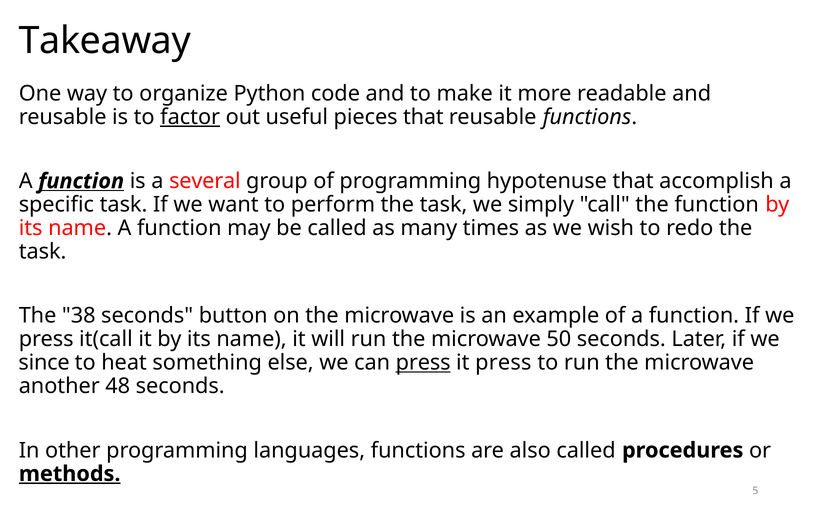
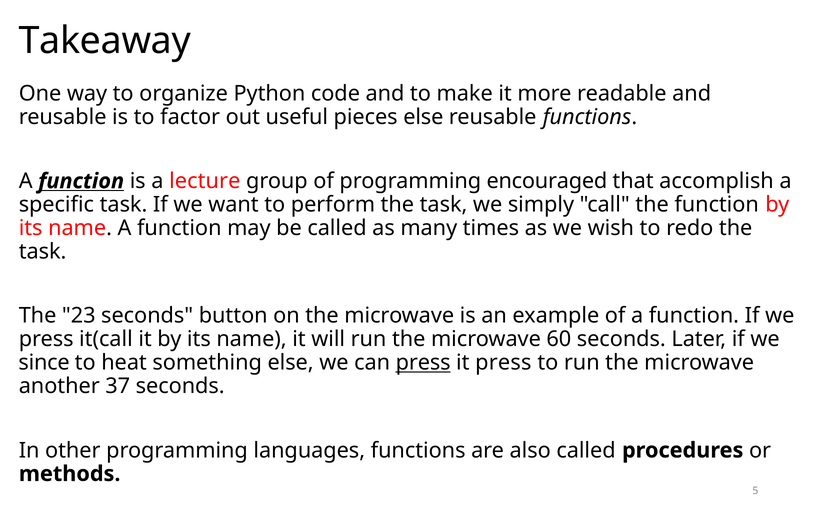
factor underline: present -> none
pieces that: that -> else
several: several -> lecture
hypotenuse: hypotenuse -> encouraged
38: 38 -> 23
50: 50 -> 60
48: 48 -> 37
methods underline: present -> none
